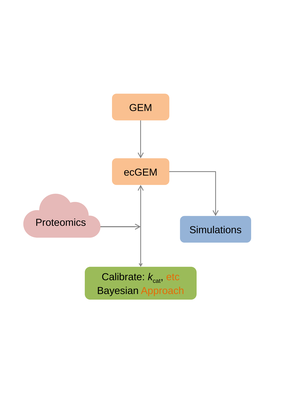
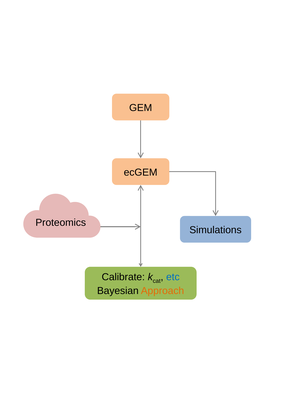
etc colour: orange -> blue
